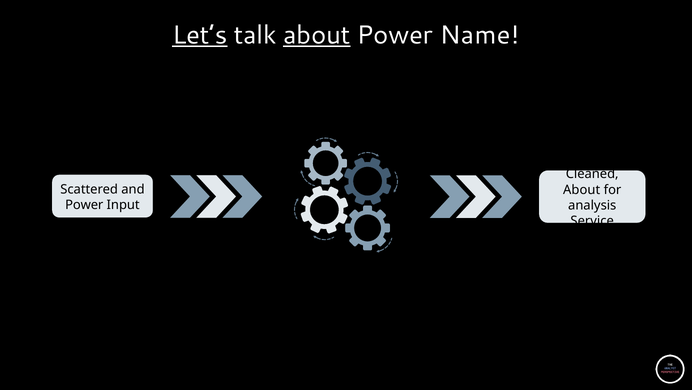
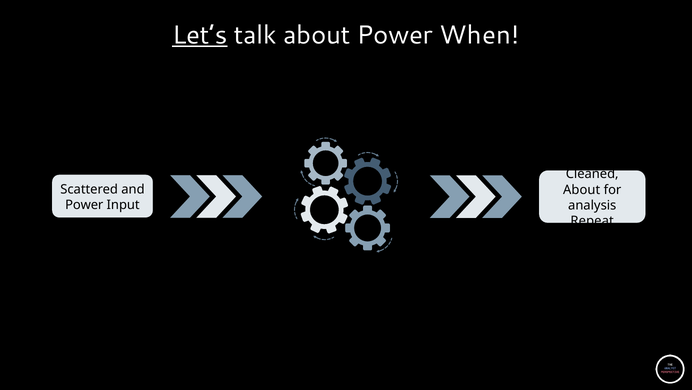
about at (317, 35) underline: present -> none
Name: Name -> When
Service: Service -> Repeat
